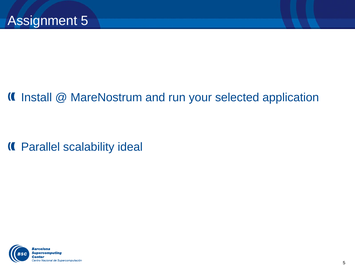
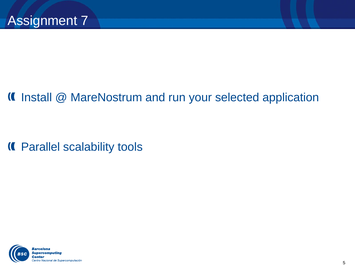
Assignment 5: 5 -> 7
ideal: ideal -> tools
